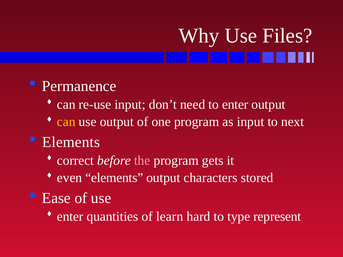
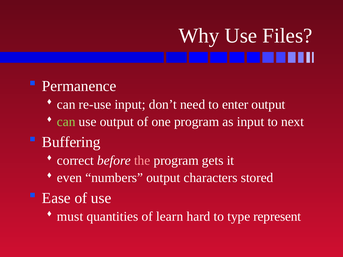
can at (66, 122) colour: yellow -> light green
Elements at (71, 142): Elements -> Buffering
even elements: elements -> numbers
enter at (70, 217): enter -> must
